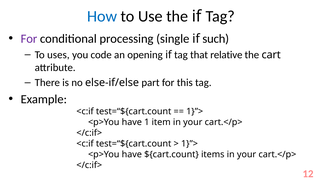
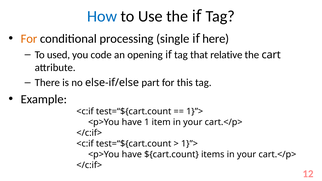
For at (29, 39) colour: purple -> orange
such: such -> here
uses: uses -> used
